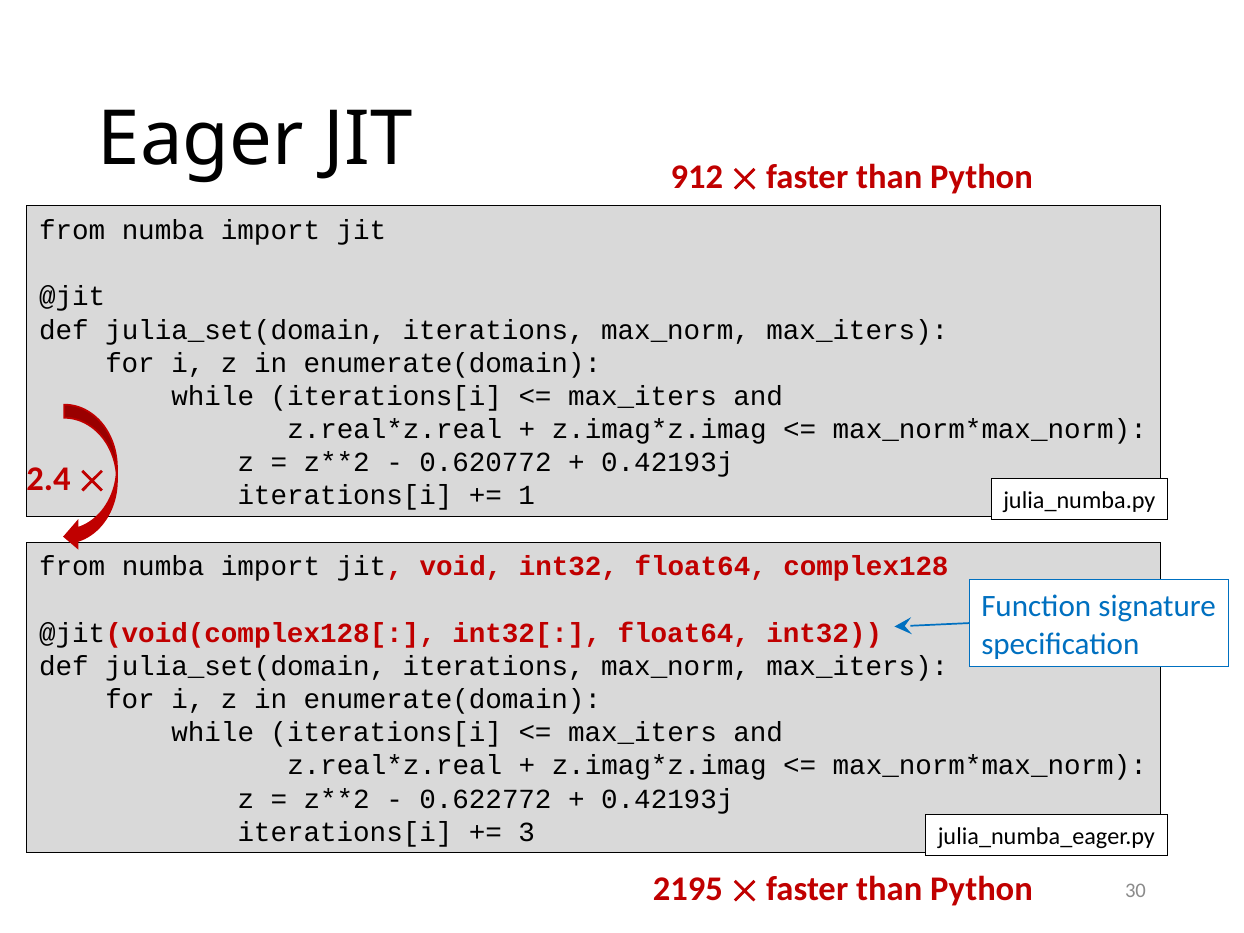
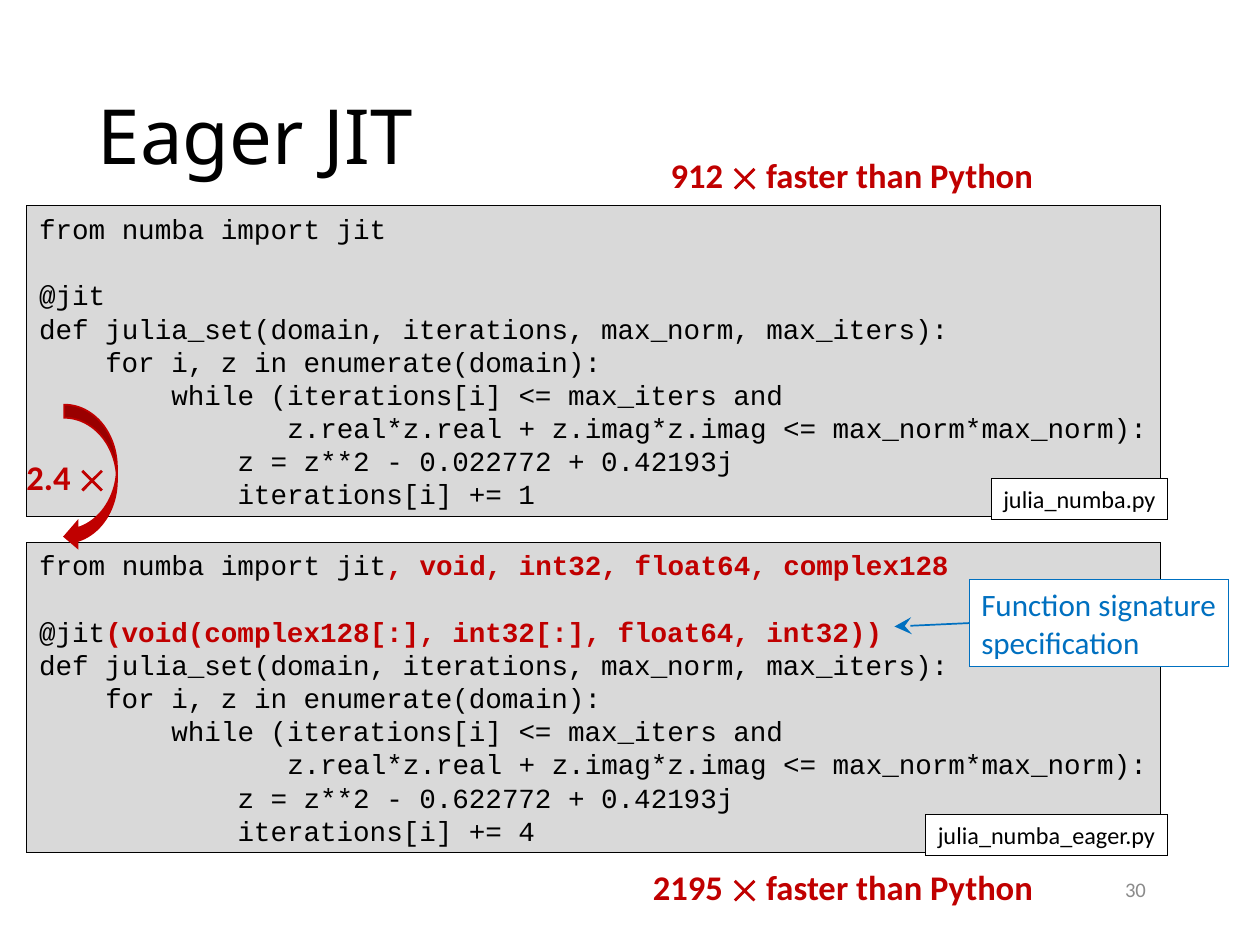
0.620772: 0.620772 -> 0.022772
3: 3 -> 4
